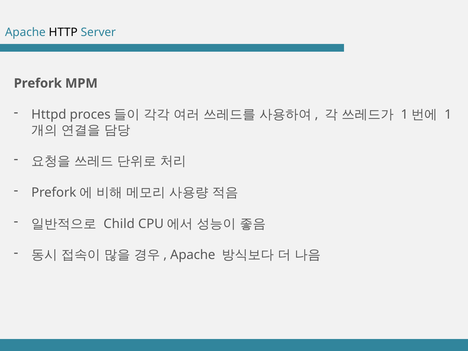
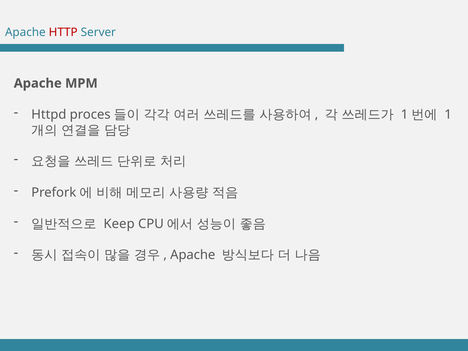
HTTP colour: black -> red
Prefork at (38, 83): Prefork -> Apache
Child: Child -> Keep
